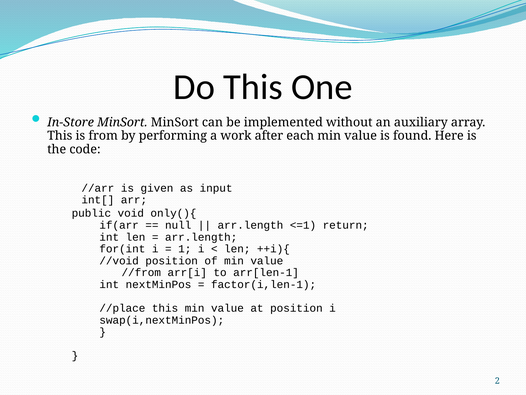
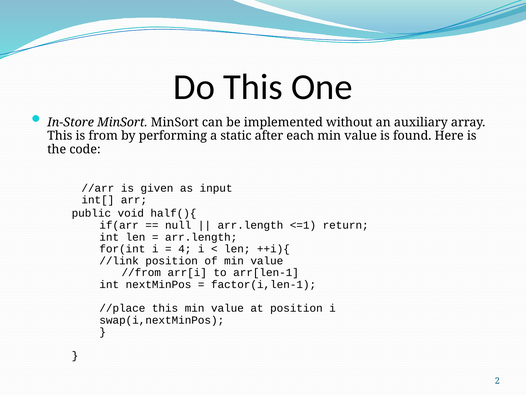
work: work -> static
only(){: only(){ -> half(){
1: 1 -> 4
//void: //void -> //link
